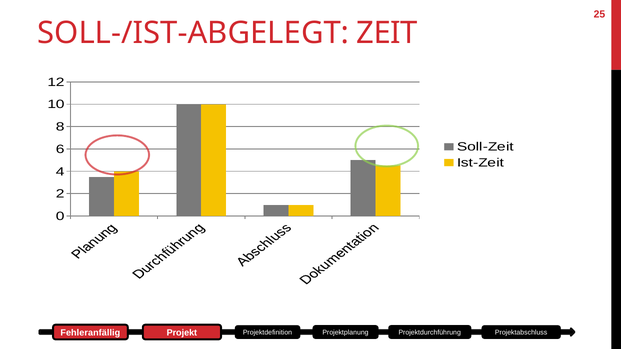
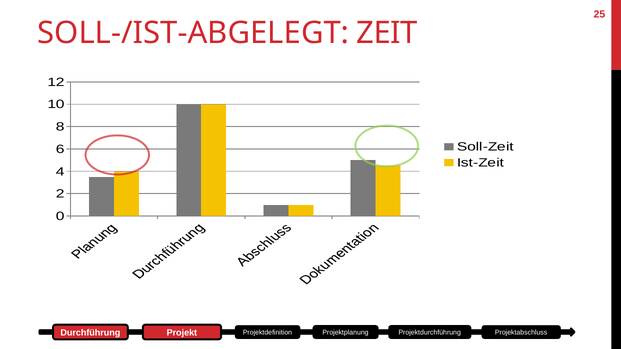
Fehleranfällig: Fehleranfällig -> Durchführung
